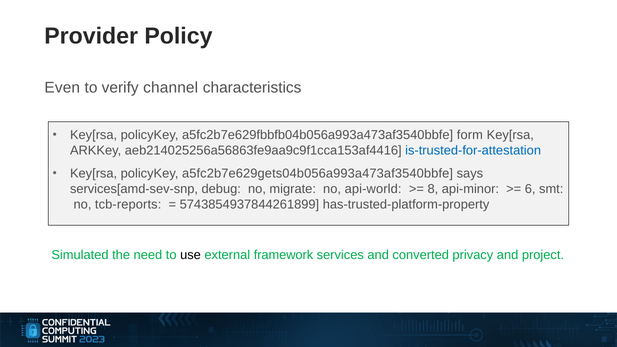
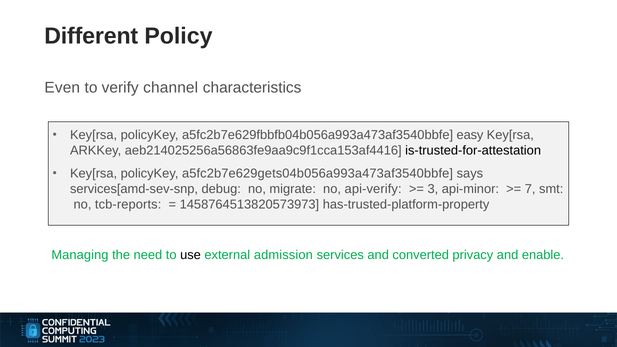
Provider: Provider -> Different
form: form -> easy
is-trusted-for-attestation colour: blue -> black
api-world: api-world -> api-verify
8: 8 -> 3
6: 6 -> 7
5743854937844261899: 5743854937844261899 -> 1458764513820573973
Simulated: Simulated -> Managing
framework: framework -> admission
project: project -> enable
